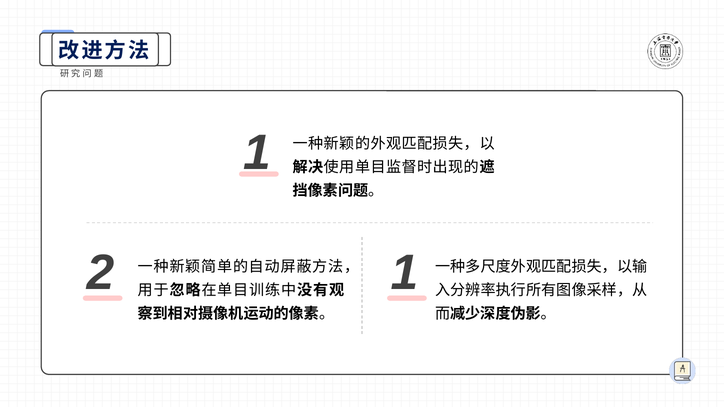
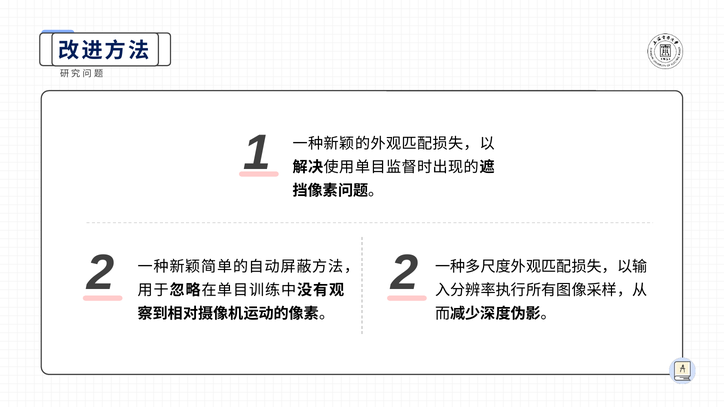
2 1: 1 -> 2
